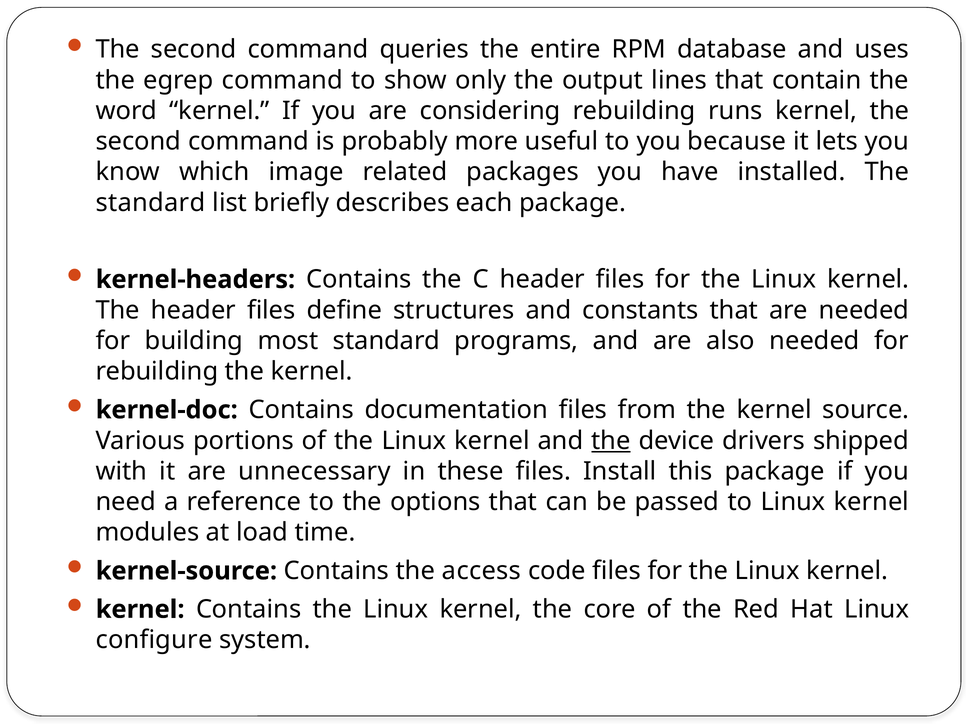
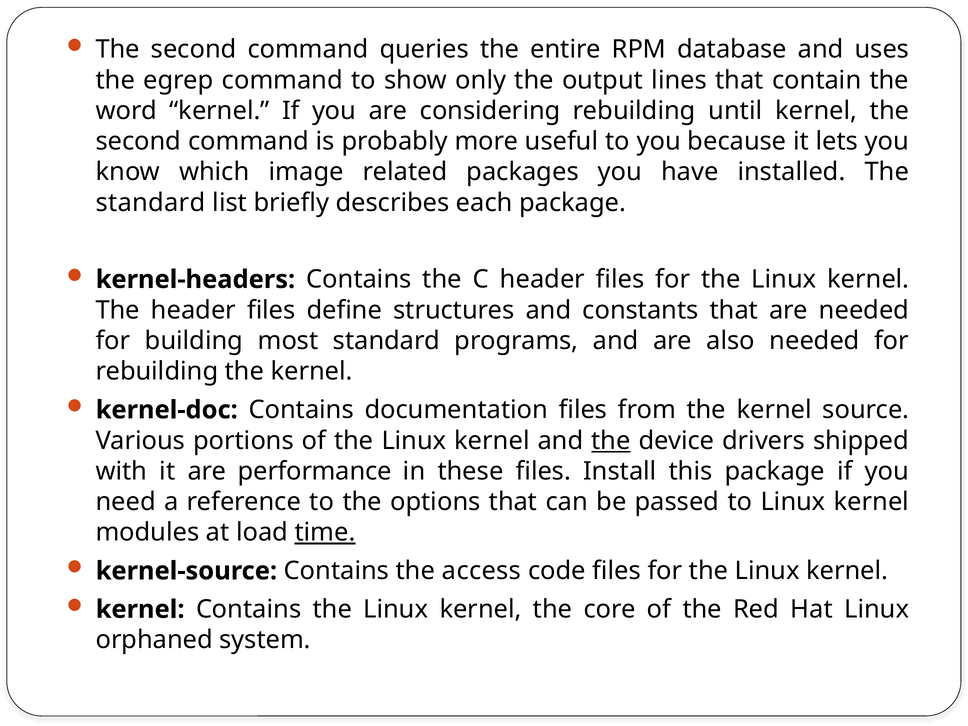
runs: runs -> until
unnecessary: unnecessary -> performance
time underline: none -> present
configure: configure -> orphaned
